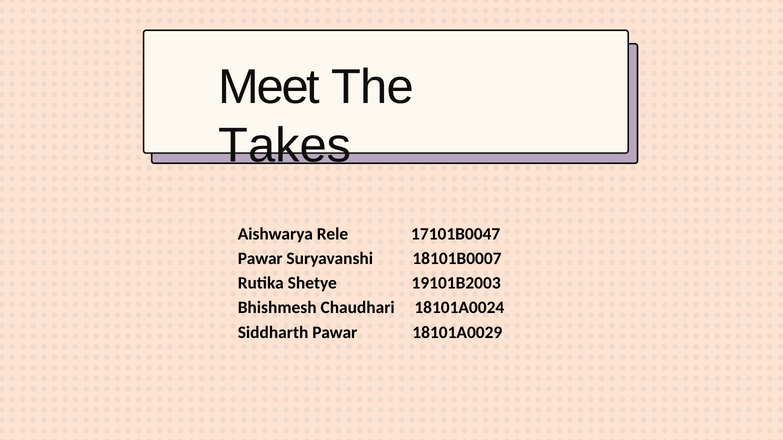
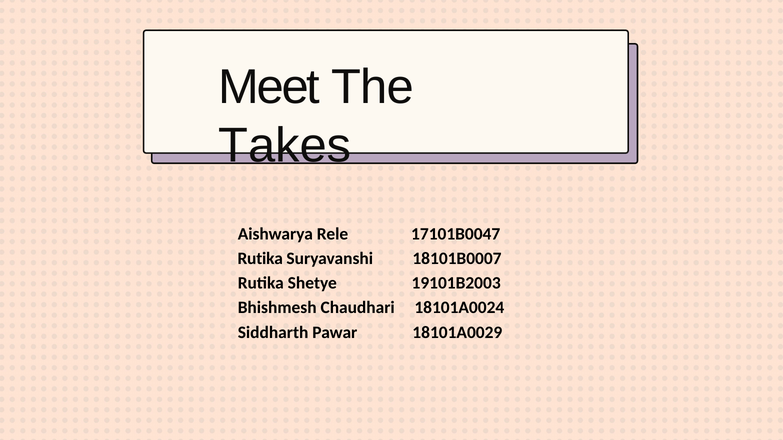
Pawar at (260, 259): Pawar -> Rutika
